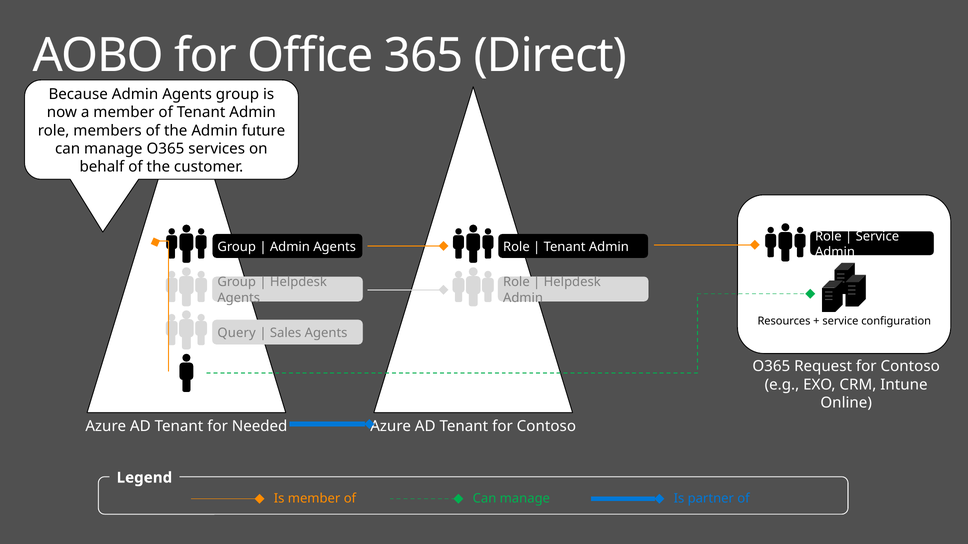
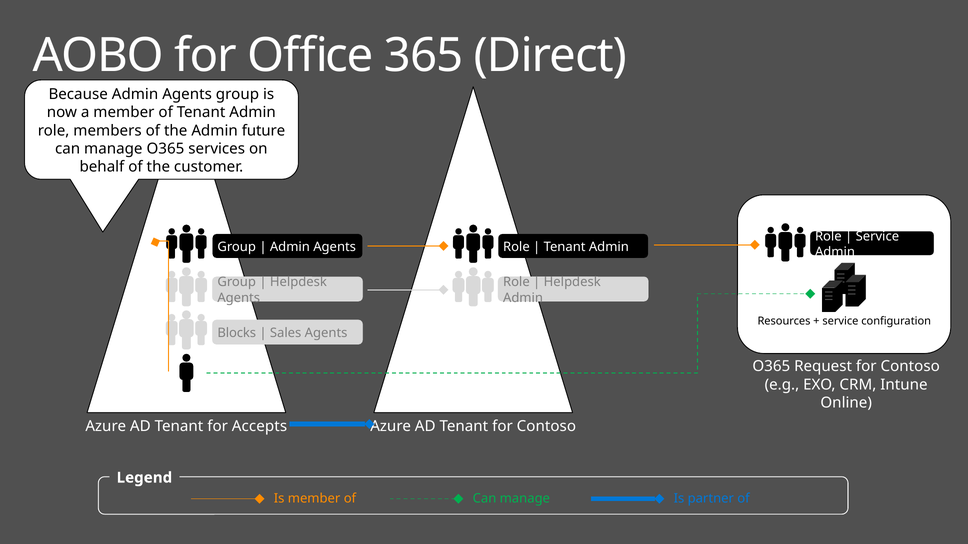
Query: Query -> Blocks
Needed: Needed -> Accepts
